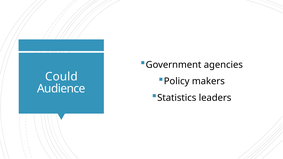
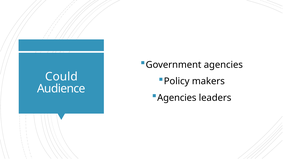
Statistics at (177, 98): Statistics -> Agencies
